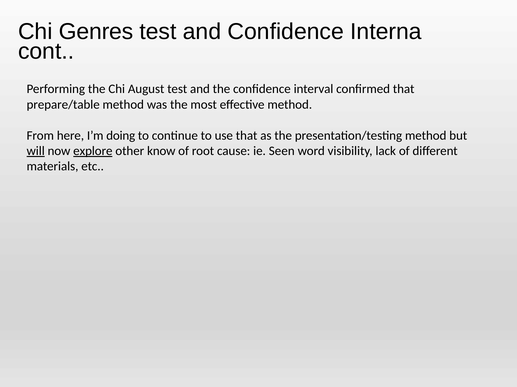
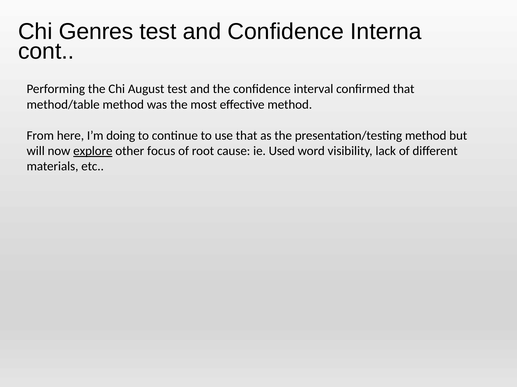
prepare/table: prepare/table -> method/table
will underline: present -> none
know: know -> focus
Seen: Seen -> Used
